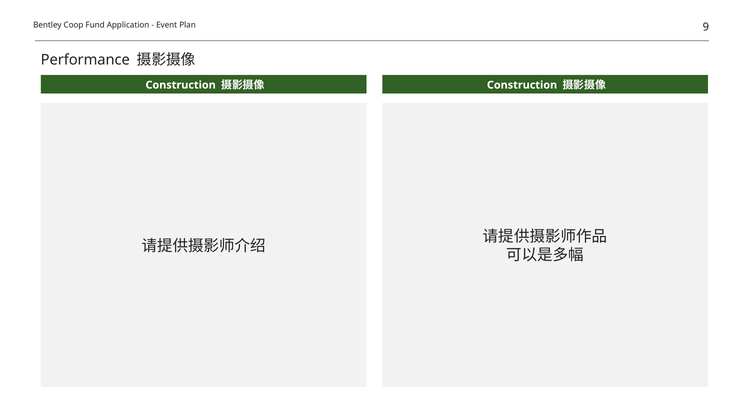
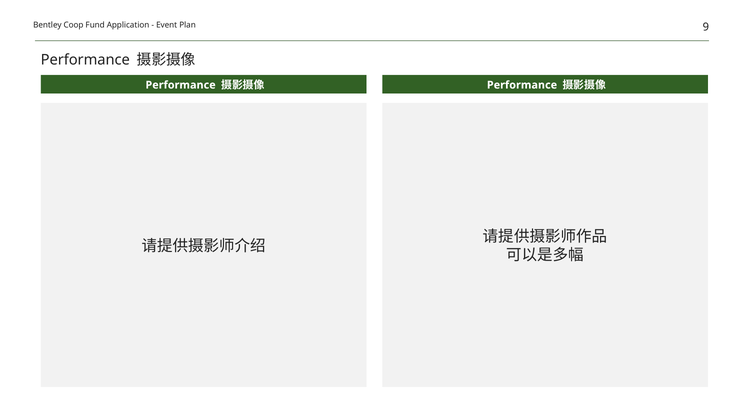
Construction at (181, 85): Construction -> Performance
Construction at (522, 85): Construction -> Performance
